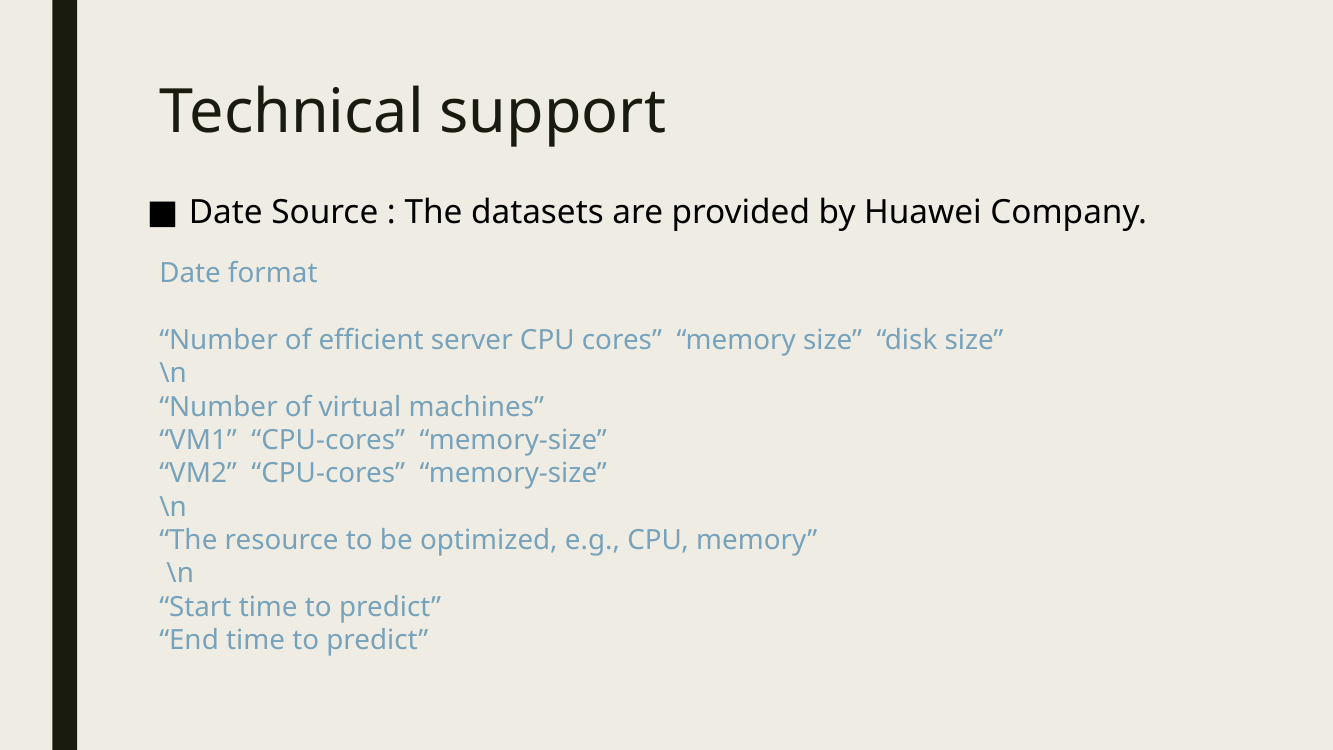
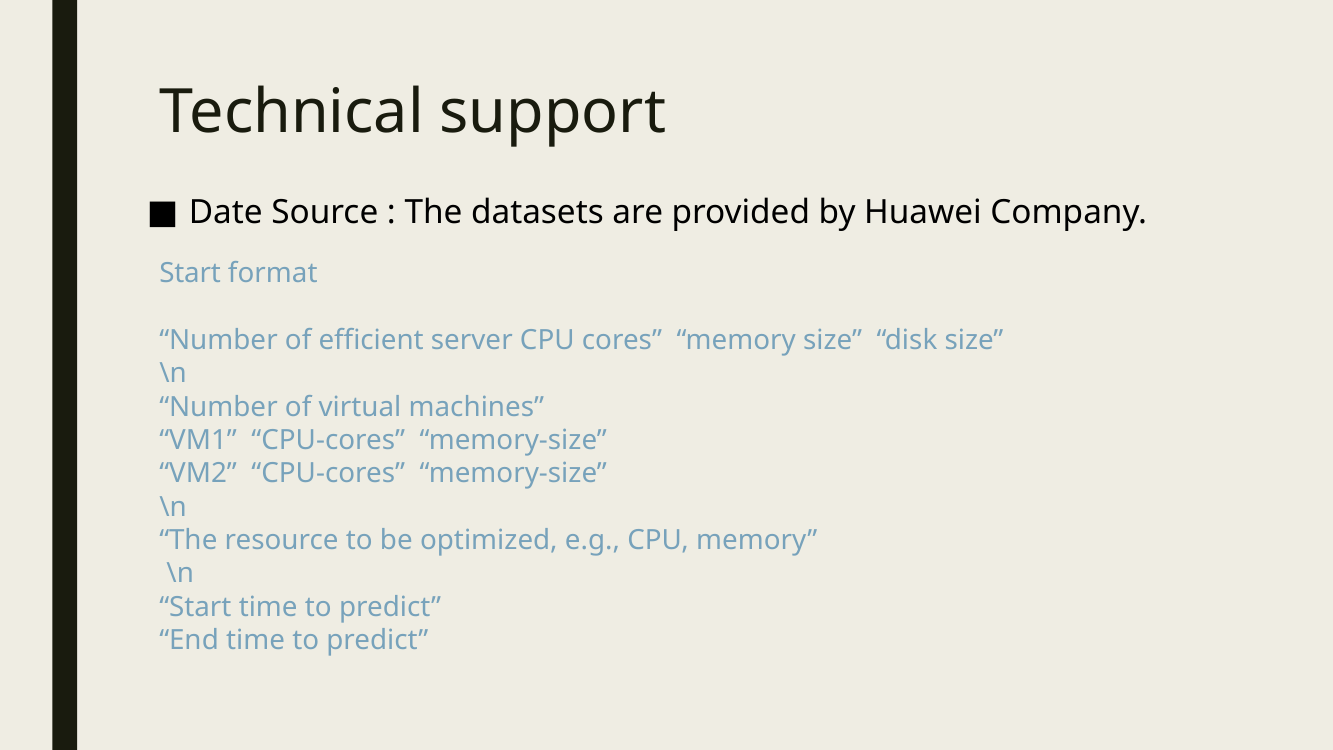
Date at (190, 273): Date -> Start
